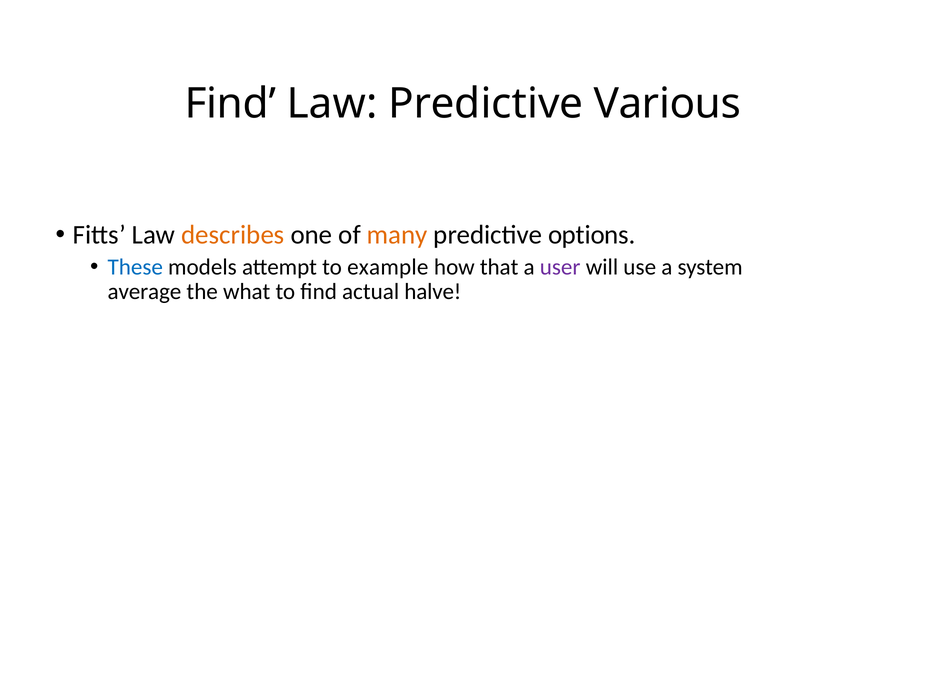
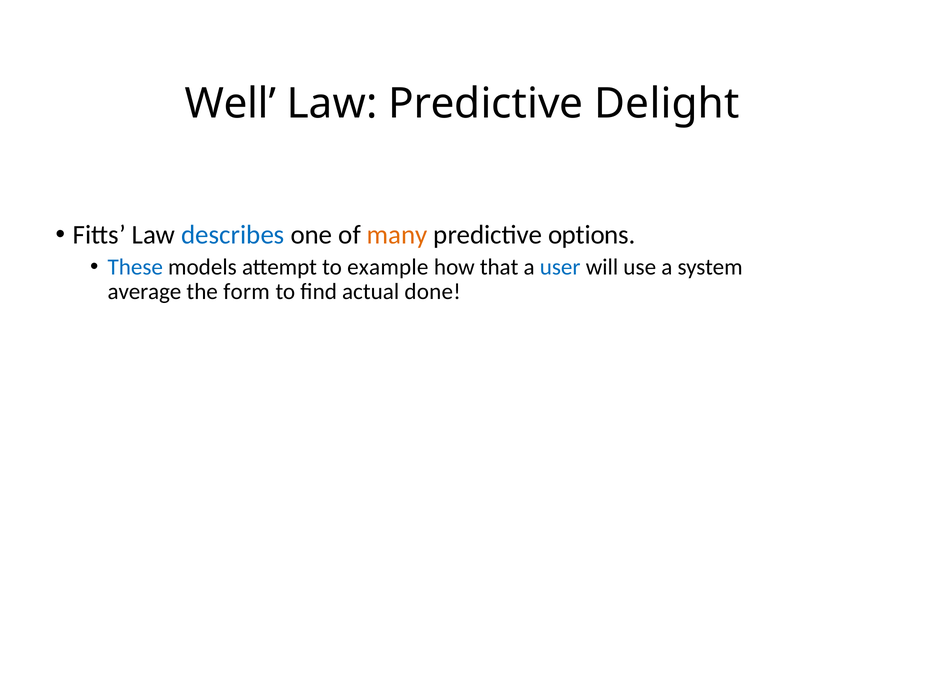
Find at (230, 104): Find -> Well
Various: Various -> Delight
describes colour: orange -> blue
user colour: purple -> blue
what: what -> form
halve: halve -> done
